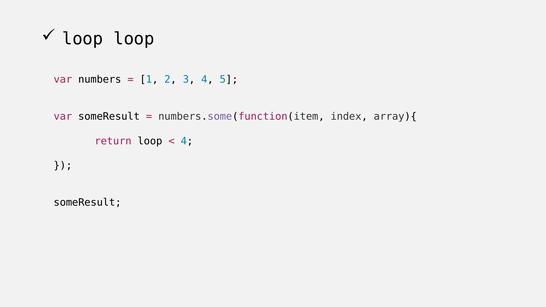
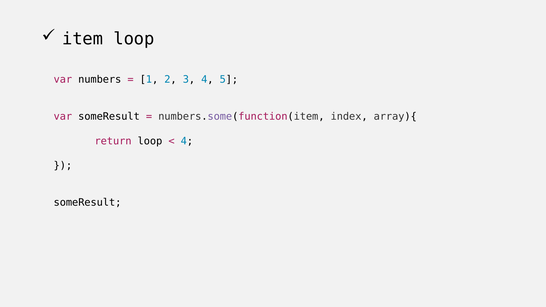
loop at (83, 39): loop -> item
